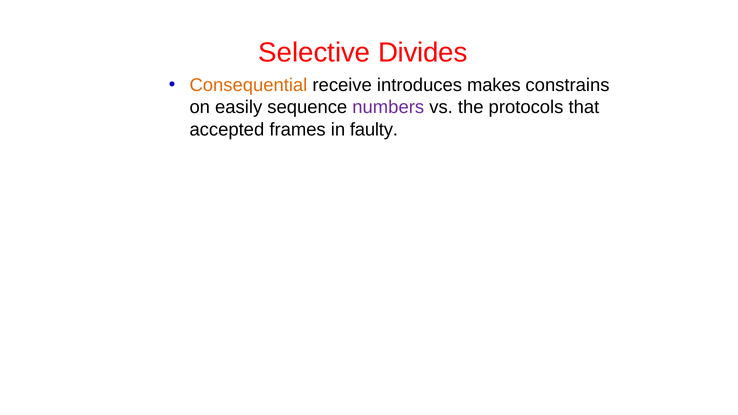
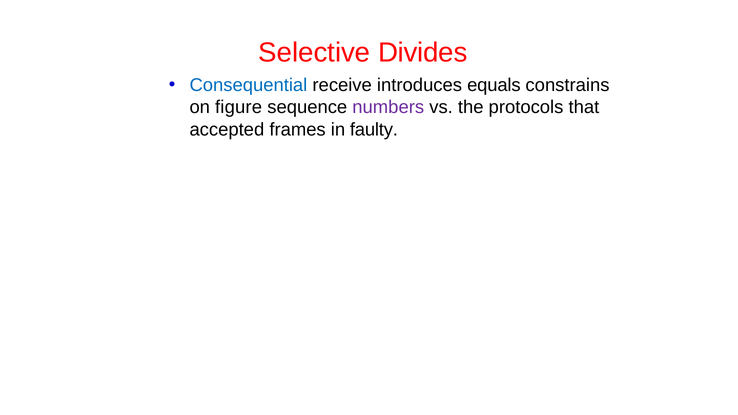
Consequential colour: orange -> blue
makes: makes -> equals
easily: easily -> figure
